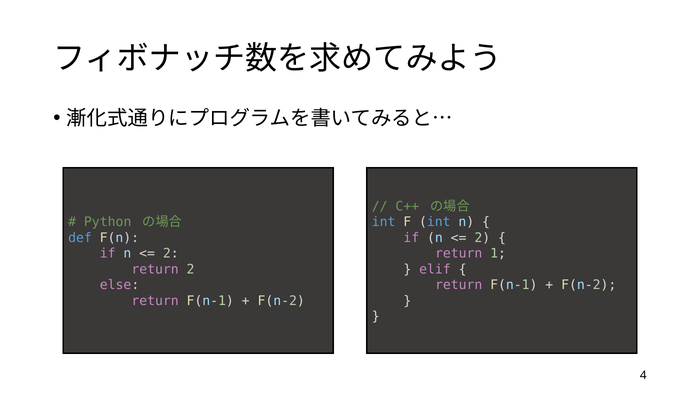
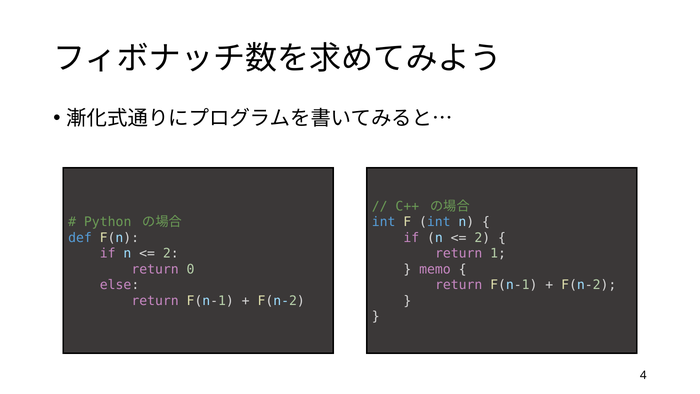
return 2: 2 -> 0
elif: elif -> memo
